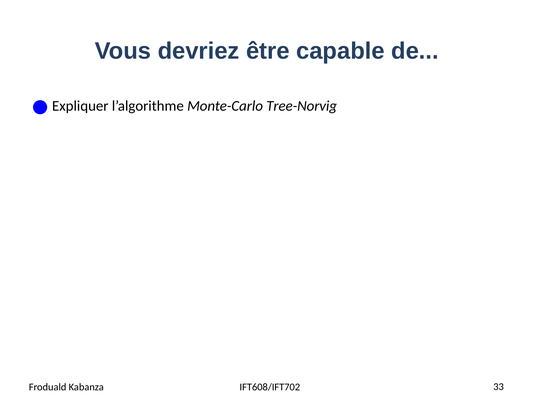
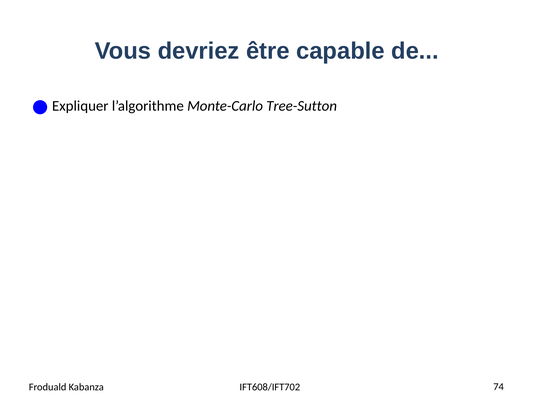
Tree-Norvig: Tree-Norvig -> Tree-Sutton
33: 33 -> 74
